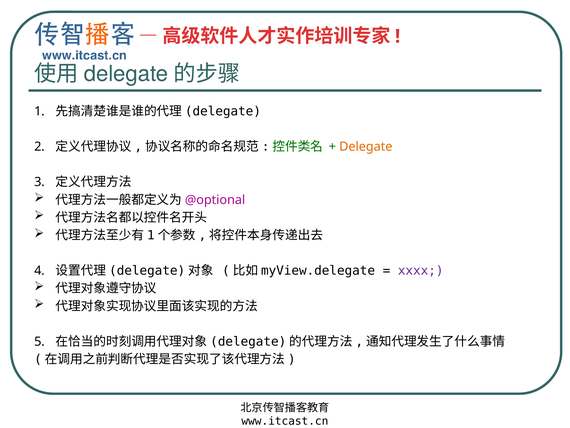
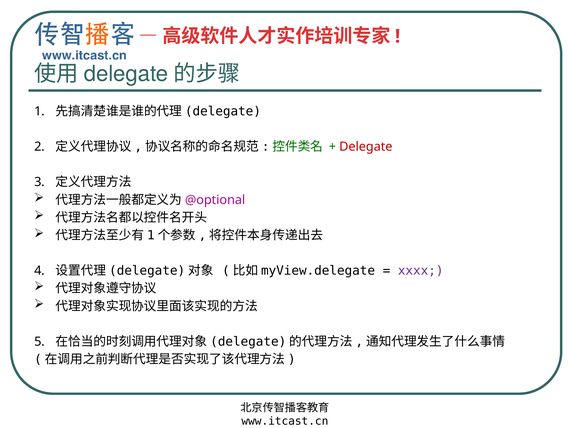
Delegate colour: orange -> red
